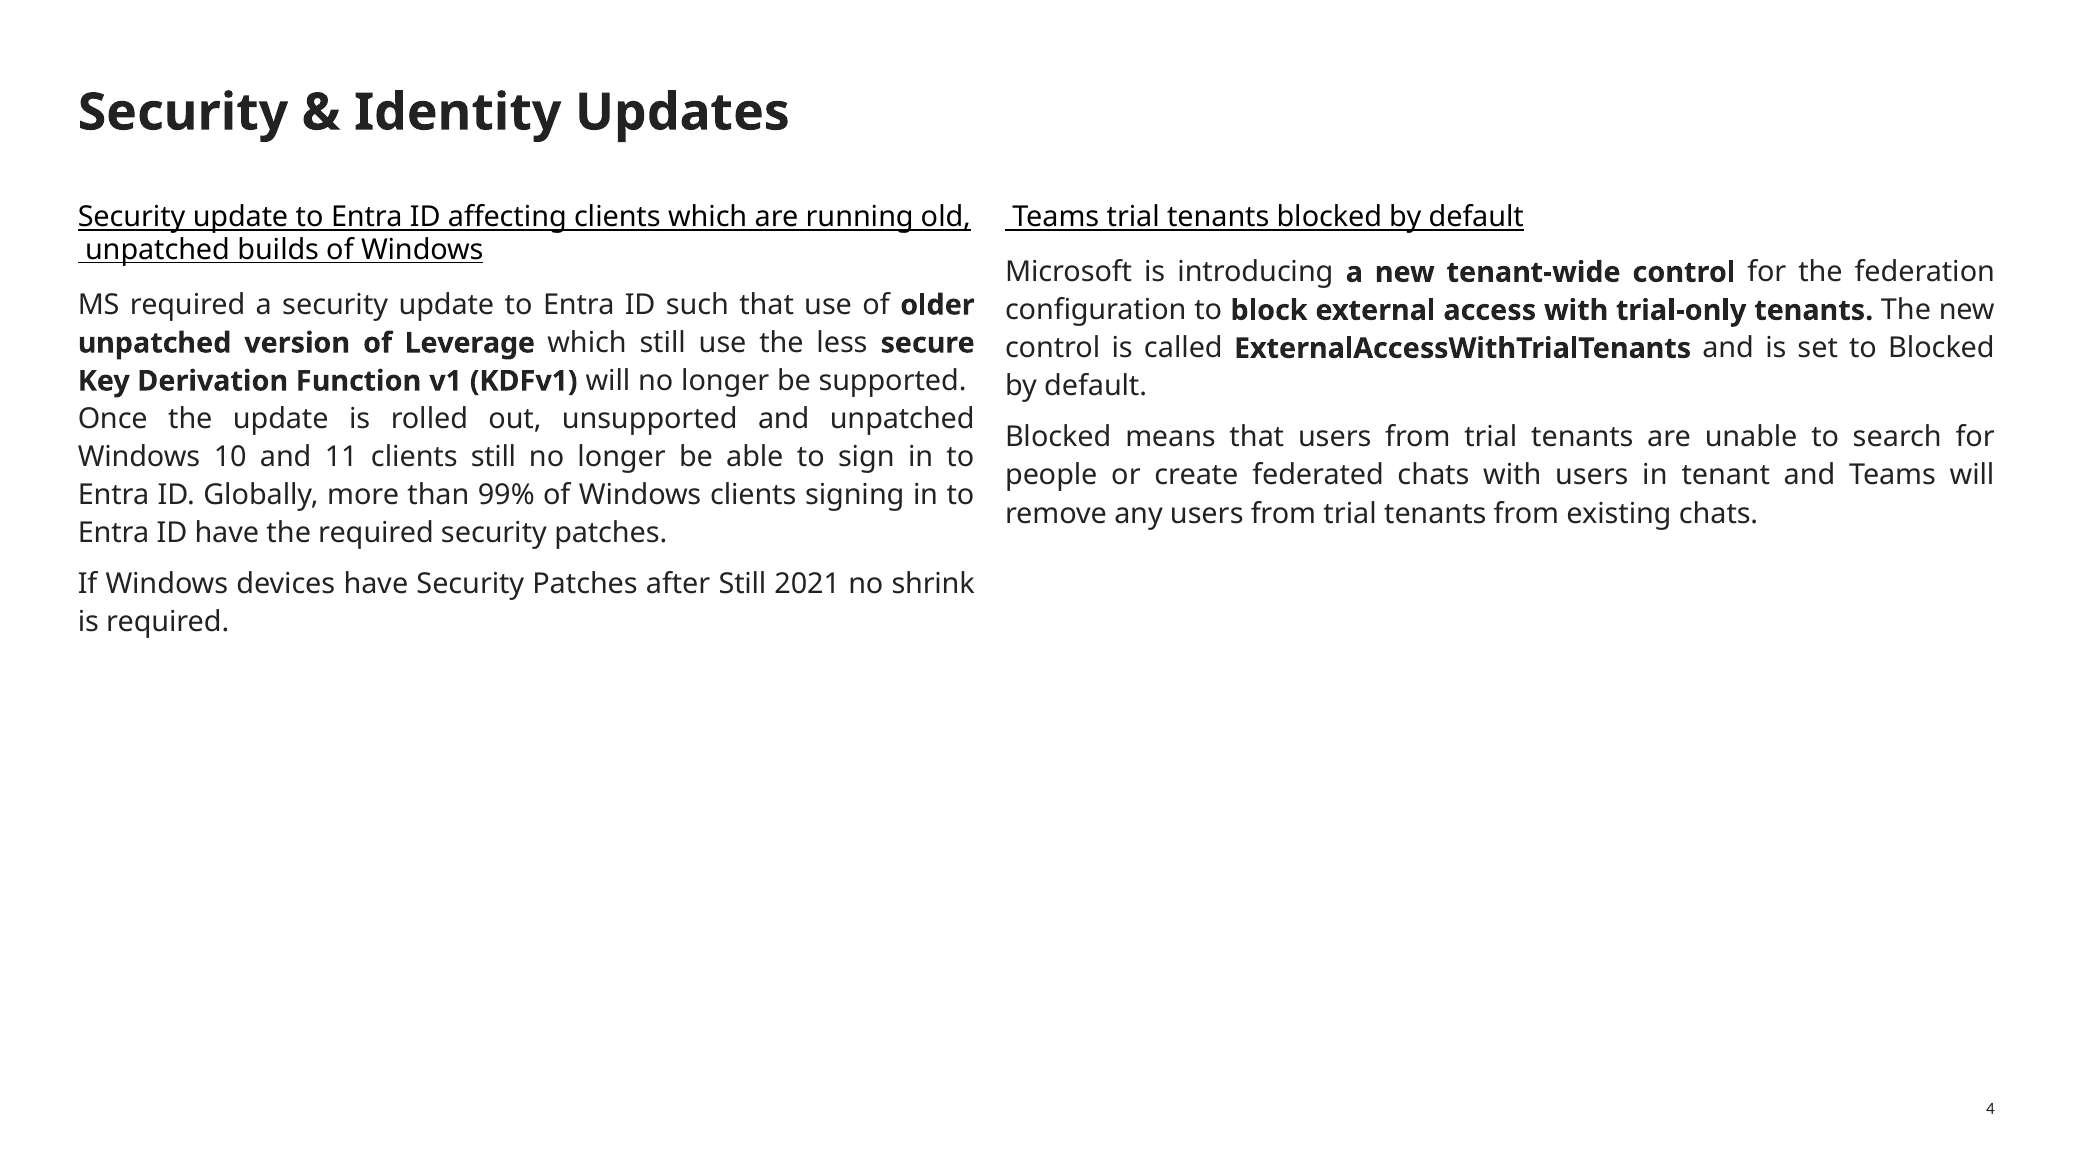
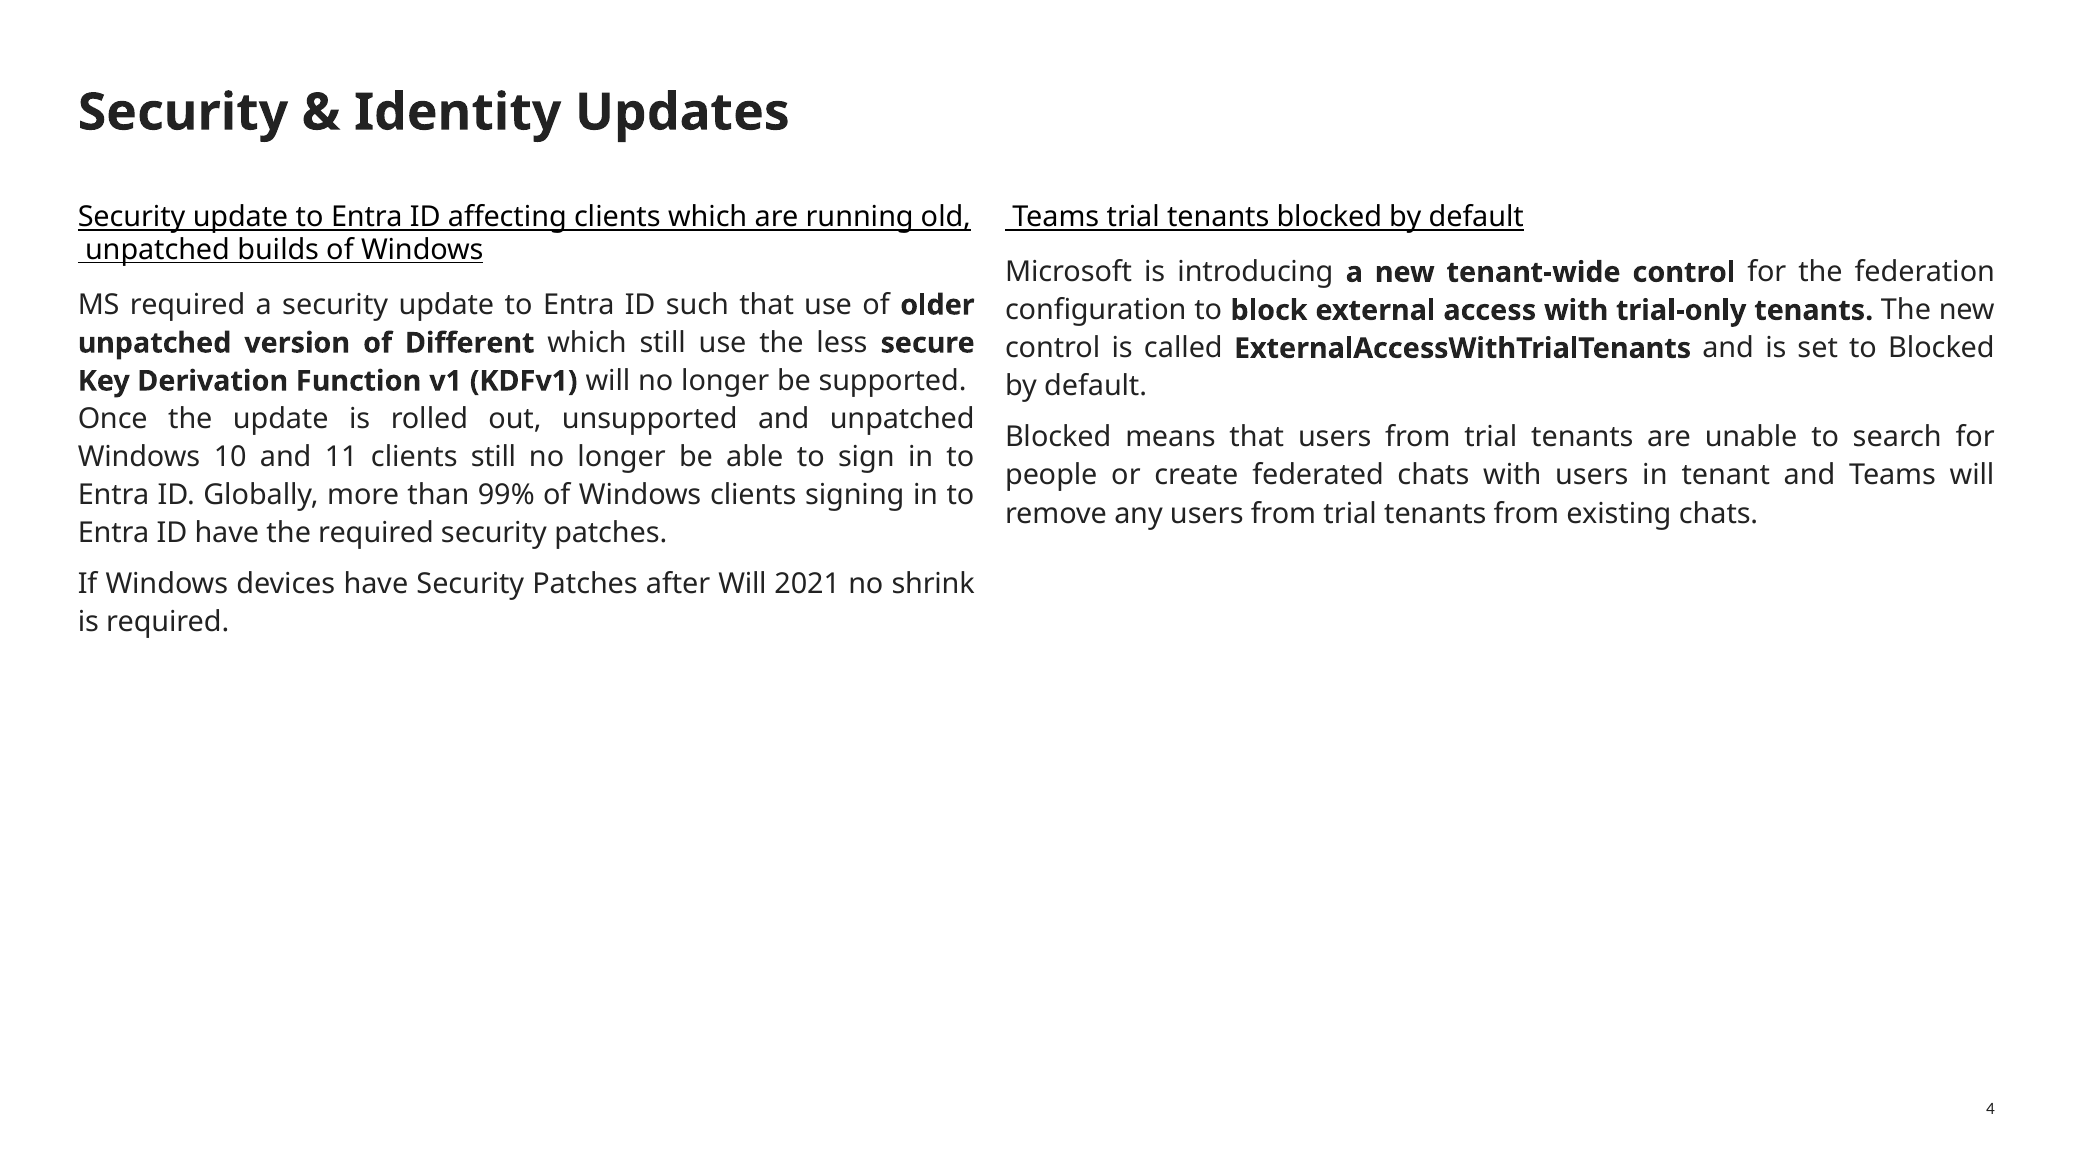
Leverage: Leverage -> Different
after Still: Still -> Will
